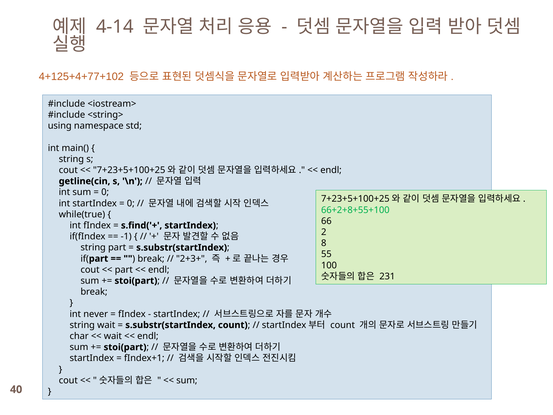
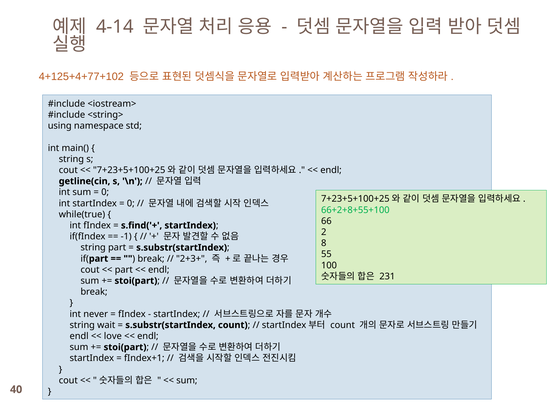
char at (79, 336): char -> endl
wait at (113, 336): wait -> love
